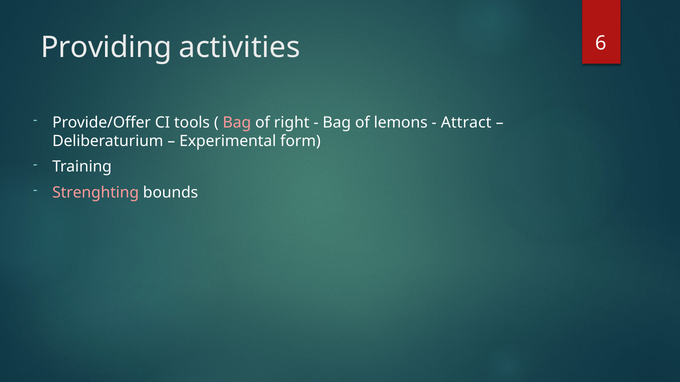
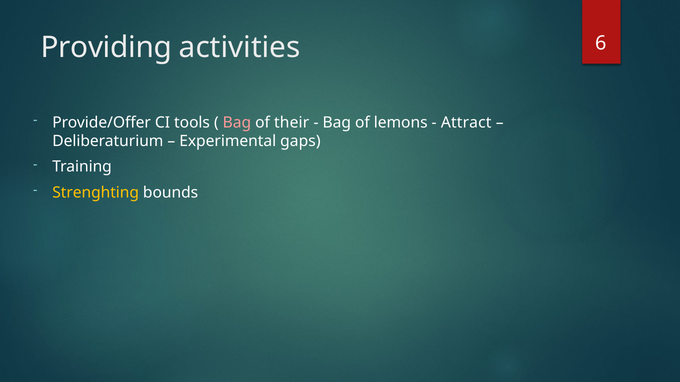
right: right -> their
form: form -> gaps
Strenghting colour: pink -> yellow
